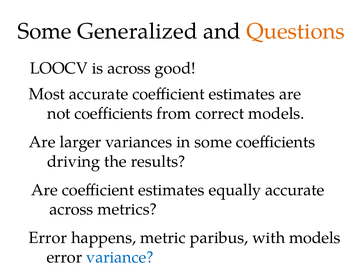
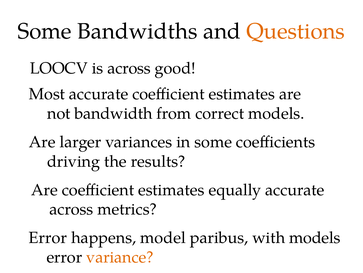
Generalized: Generalized -> Bandwidths
not coefficients: coefficients -> bandwidth
metric: metric -> model
variance colour: blue -> orange
